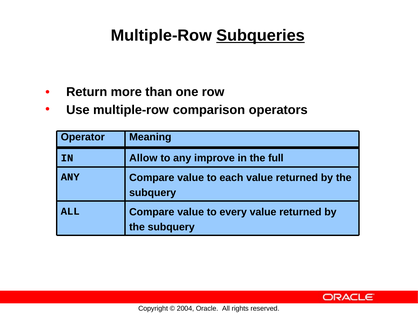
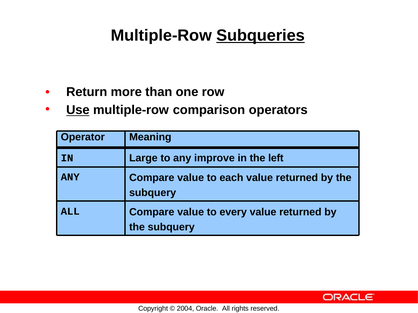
Use underline: none -> present
Allow: Allow -> Large
full: full -> left
